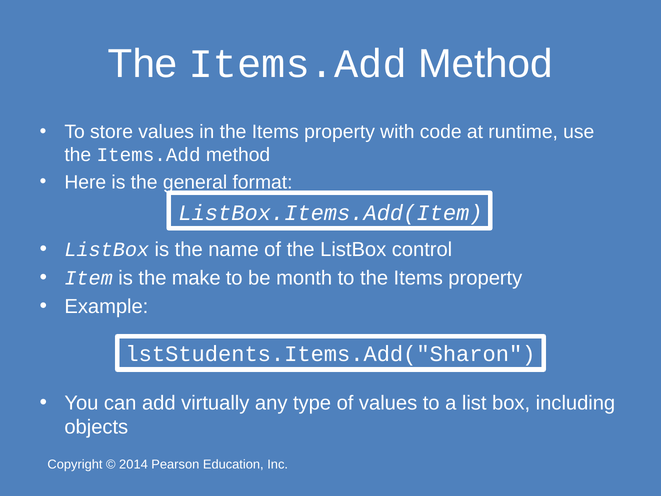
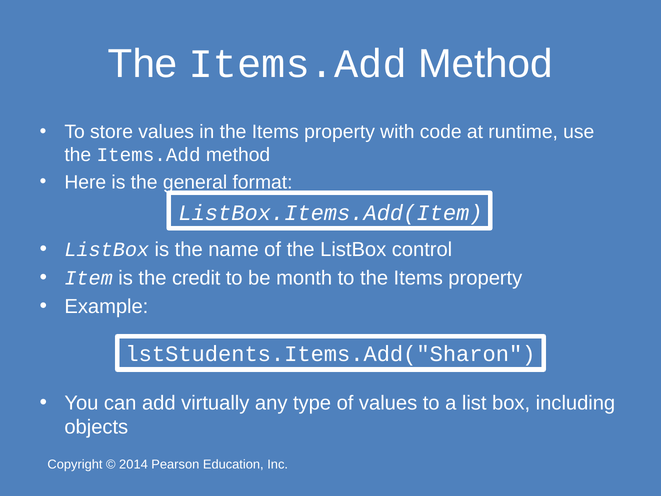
make: make -> credit
